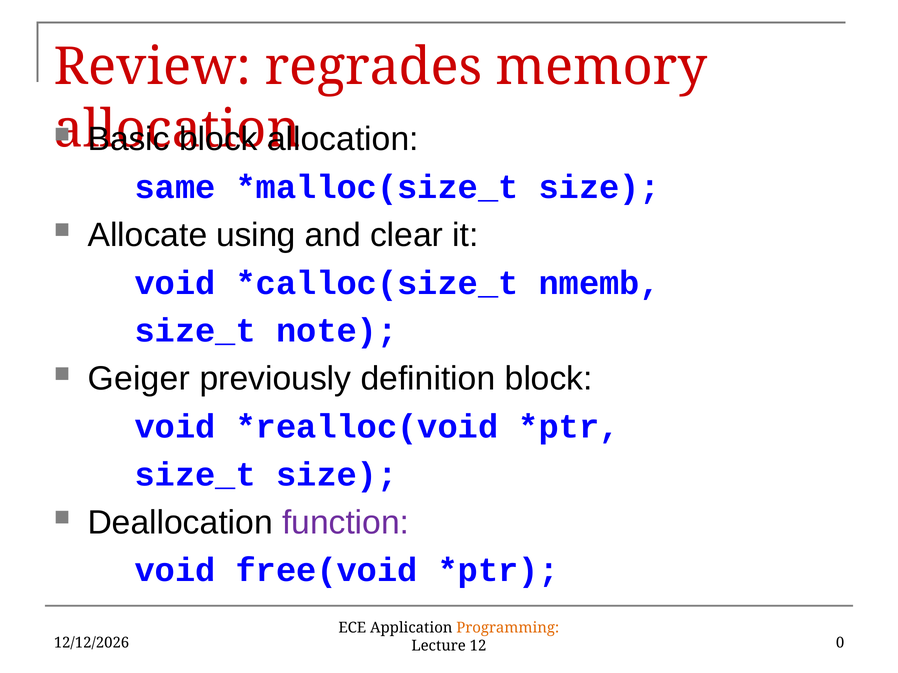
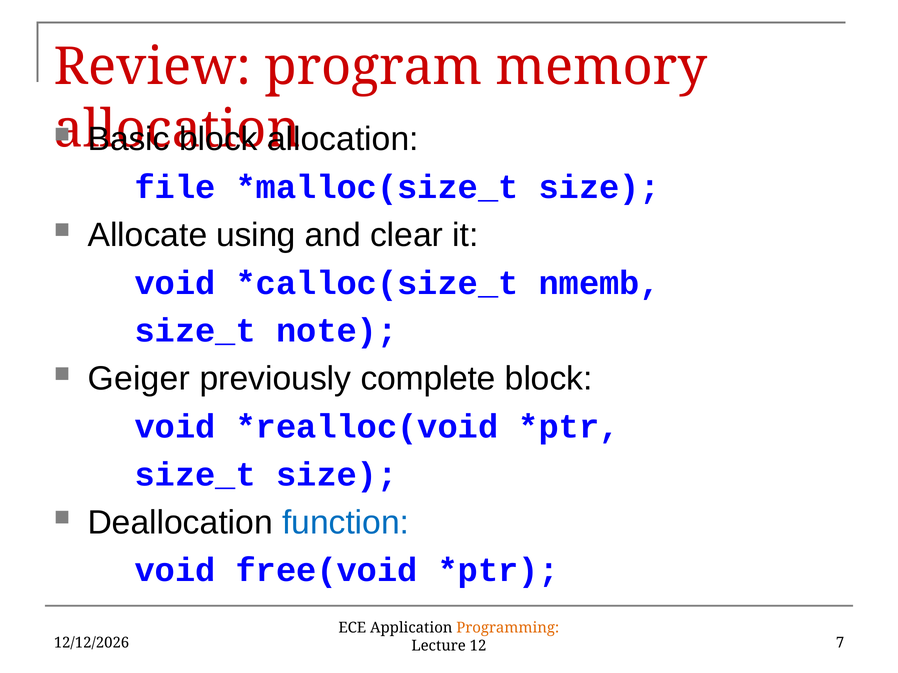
regrades: regrades -> program
same: same -> file
definition: definition -> complete
function colour: purple -> blue
0: 0 -> 7
